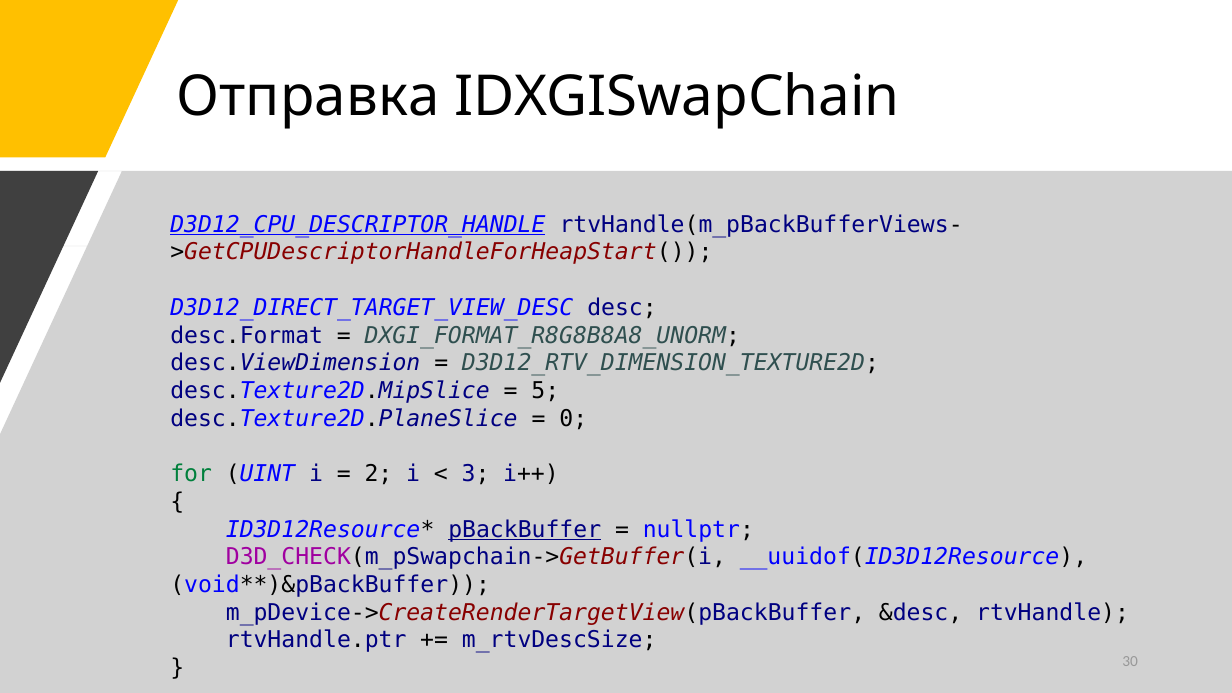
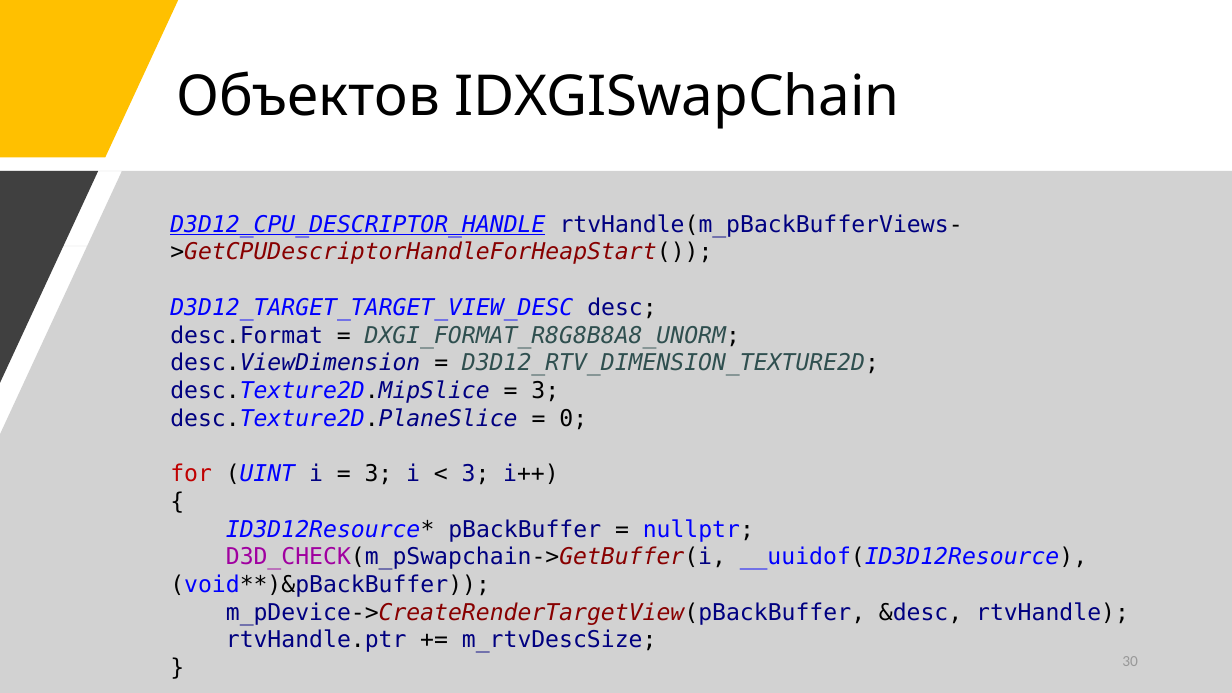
Отправка: Отправка -> Объектов
D3D12_DIRECT_TARGET_VIEW_DESC: D3D12_DIRECT_TARGET_VIEW_DESC -> D3D12_TARGET_TARGET_VIEW_DESC
5 at (545, 391): 5 -> 3
for colour: green -> red
2 at (378, 474): 2 -> 3
pBackBuffer underline: present -> none
